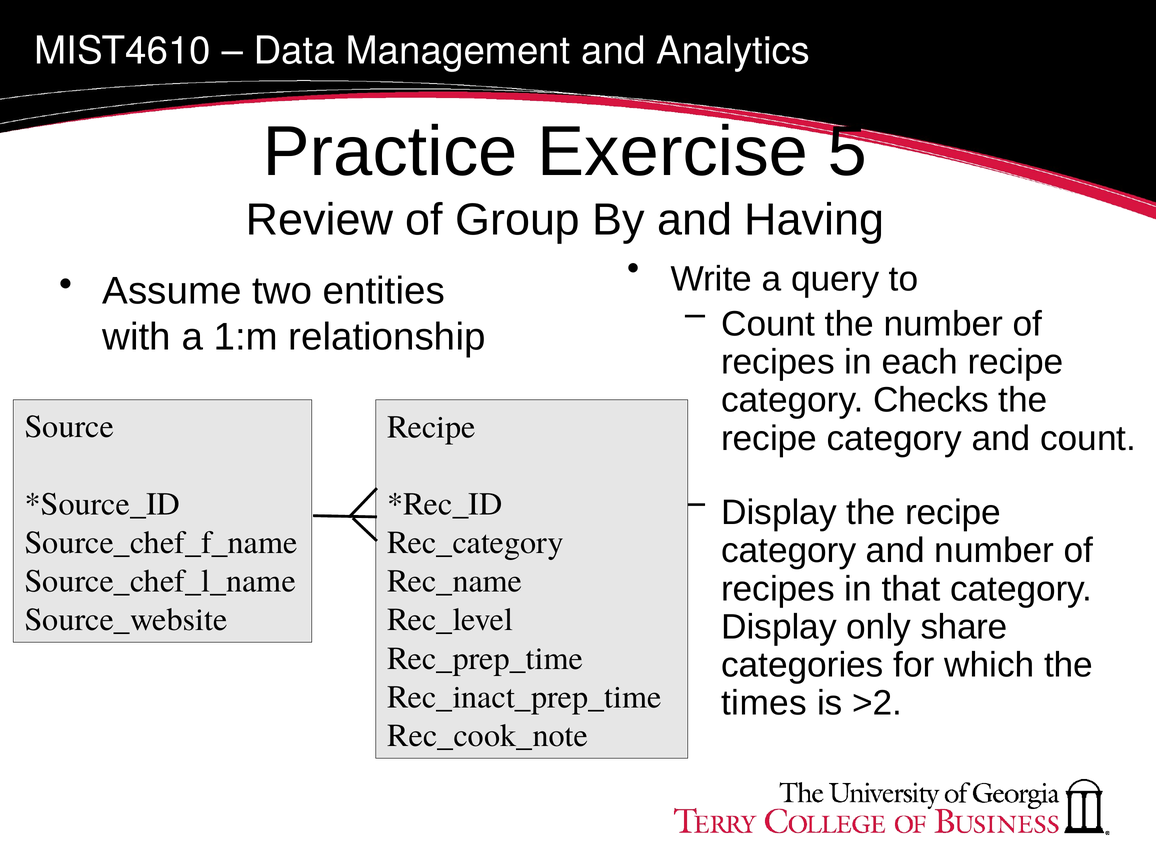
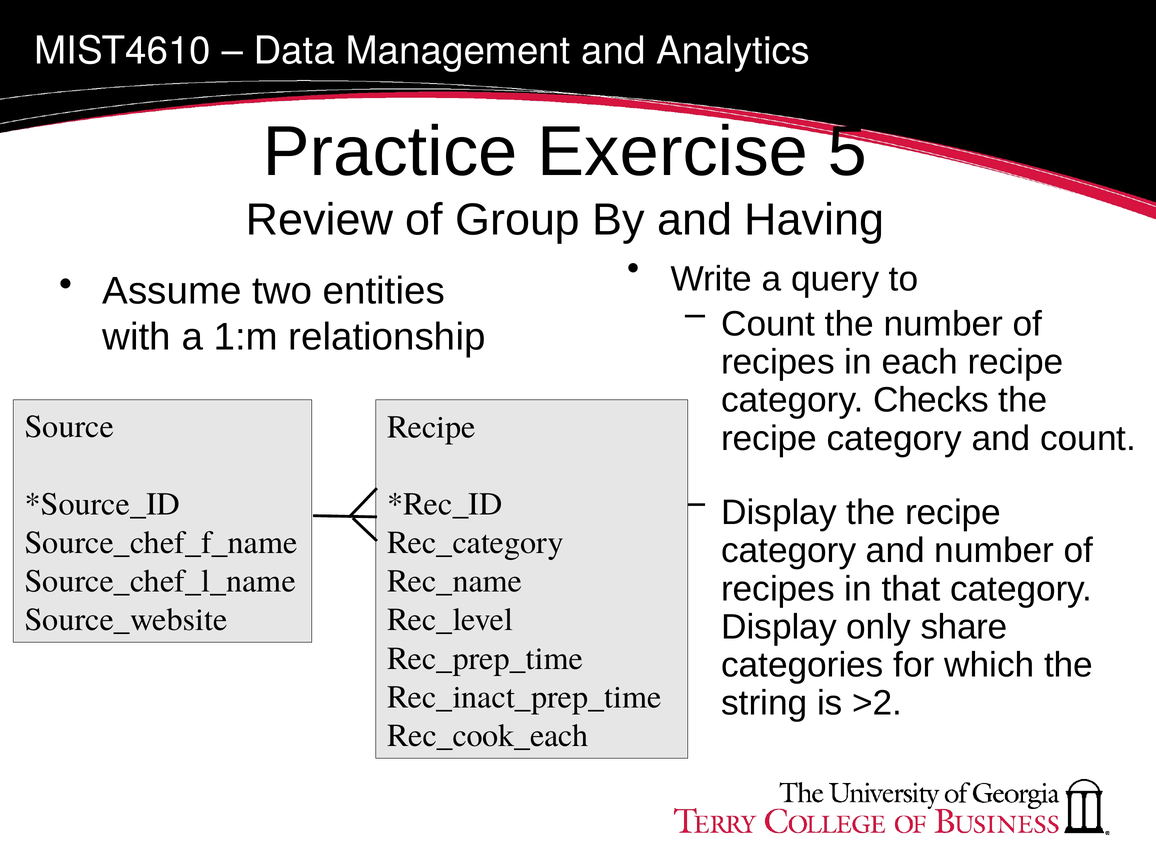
times: times -> string
Rec_cook_note: Rec_cook_note -> Rec_cook_each
